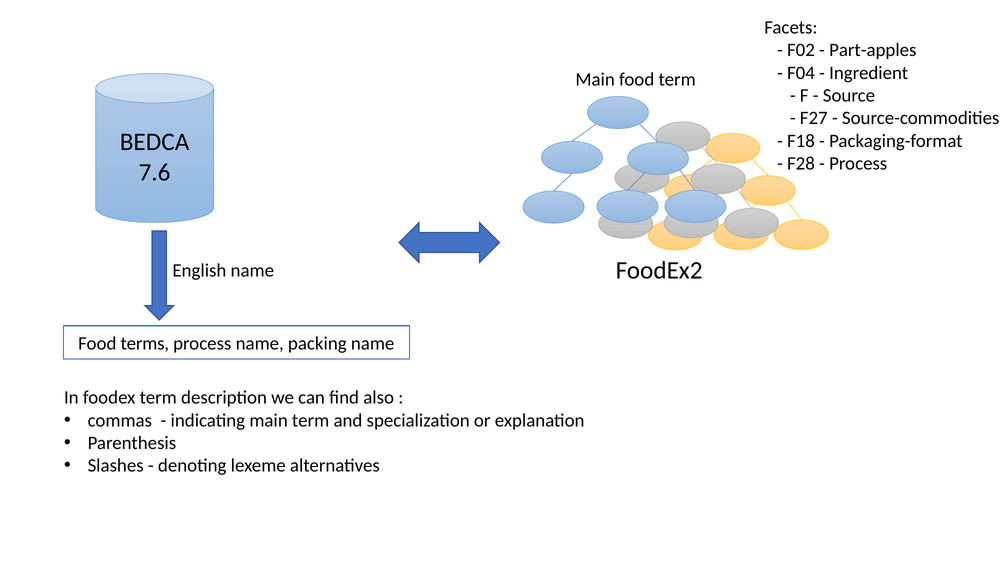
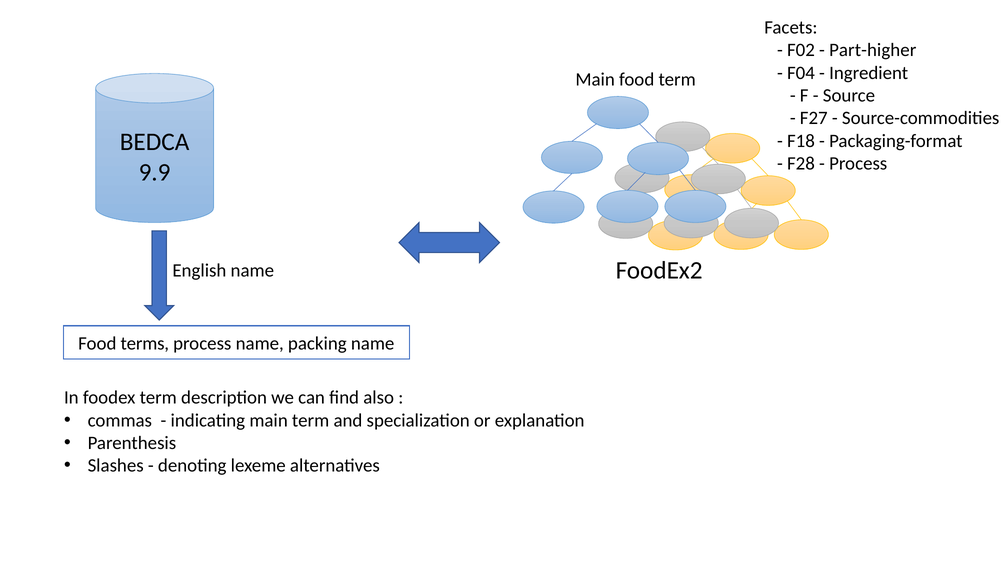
Part-apples: Part-apples -> Part-higher
7.6: 7.6 -> 9.9
